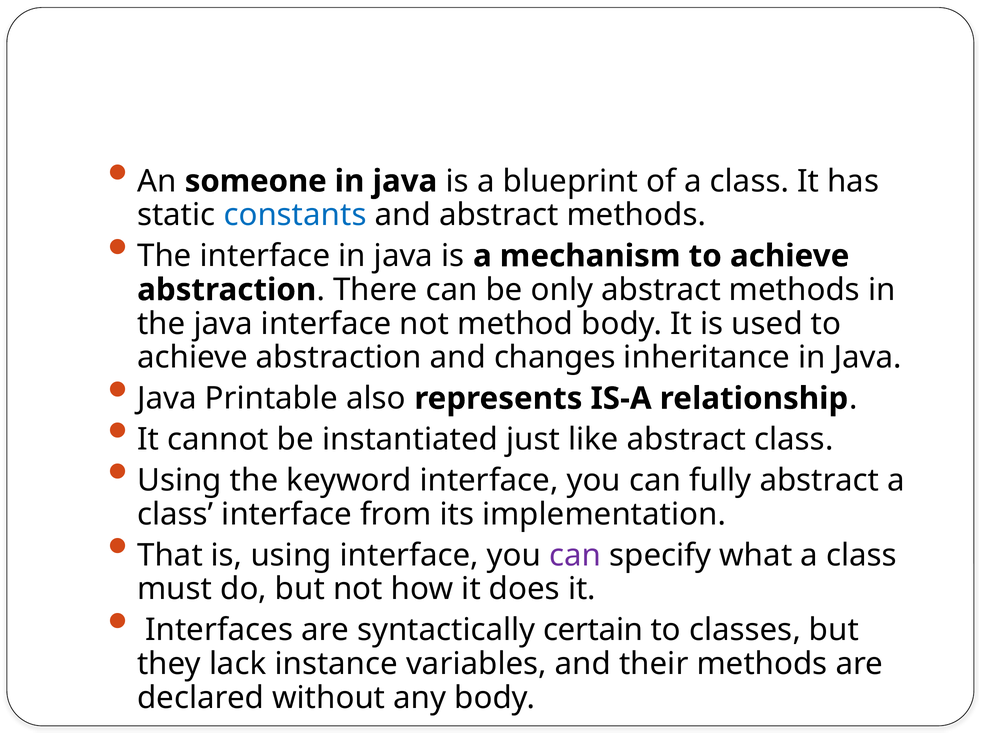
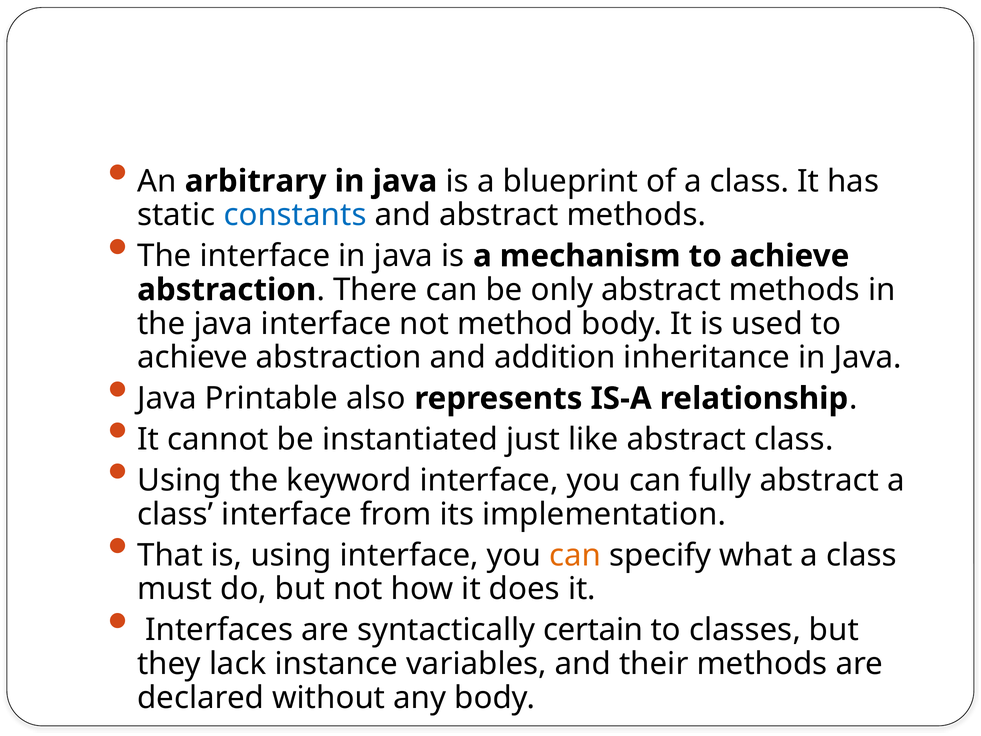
someone: someone -> arbitrary
changes: changes -> addition
can at (575, 555) colour: purple -> orange
